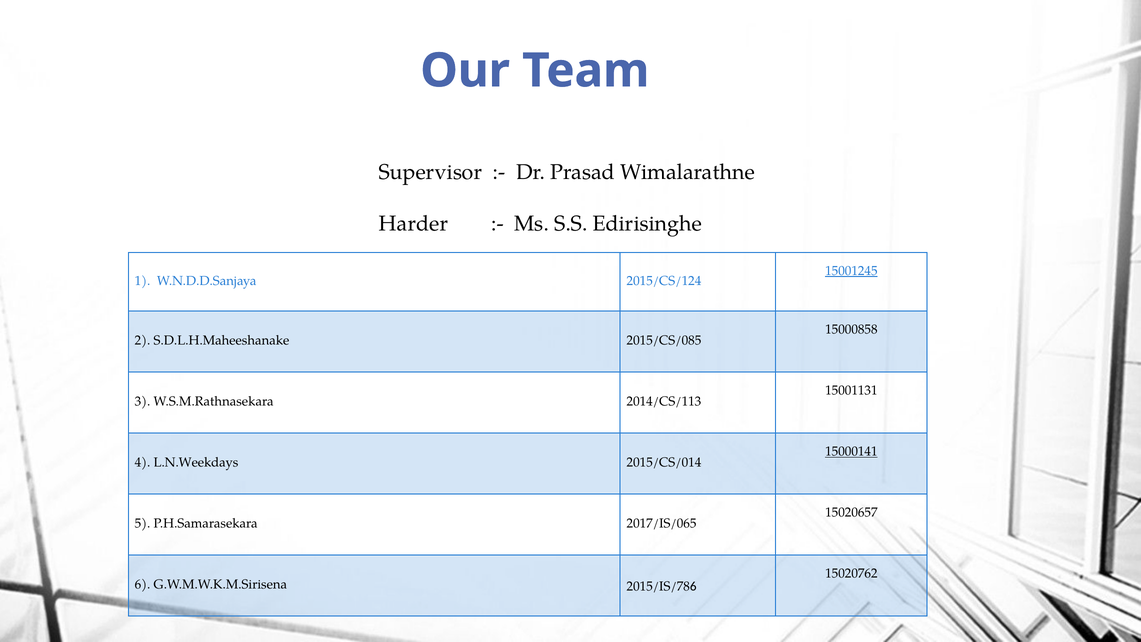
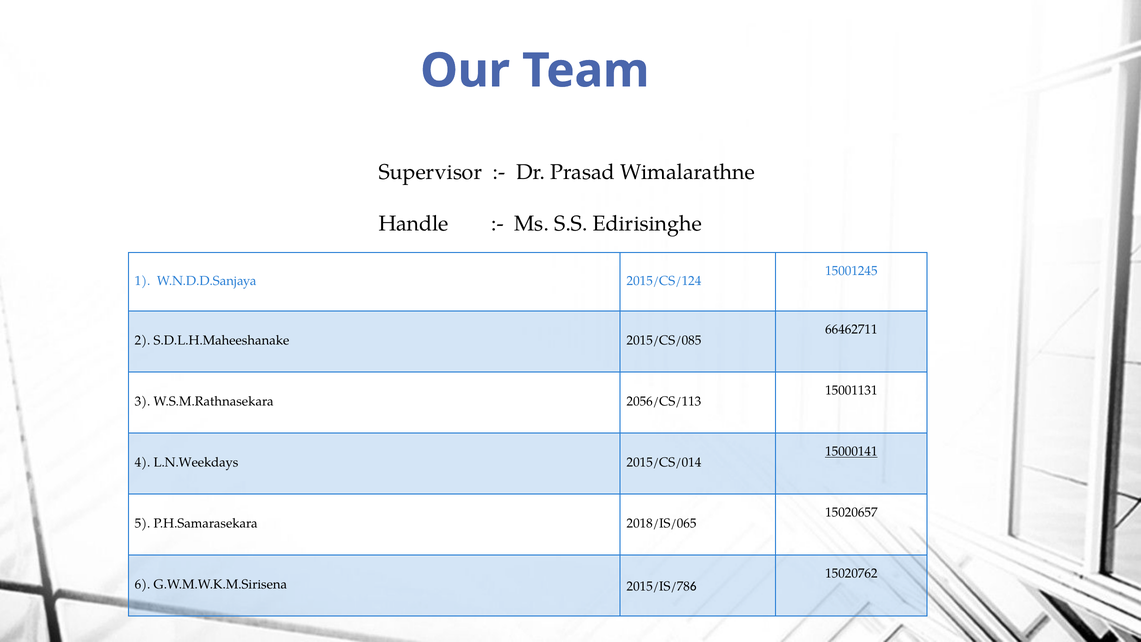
Harder: Harder -> Handle
15001245 underline: present -> none
15000858: 15000858 -> 66462711
2014/CS/113: 2014/CS/113 -> 2056/CS/113
2017/IS/065: 2017/IS/065 -> 2018/IS/065
